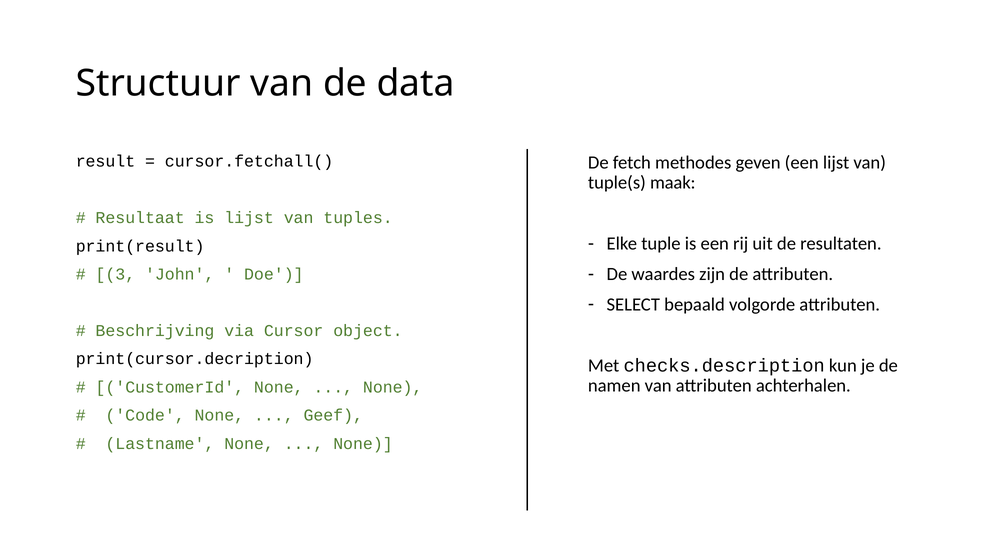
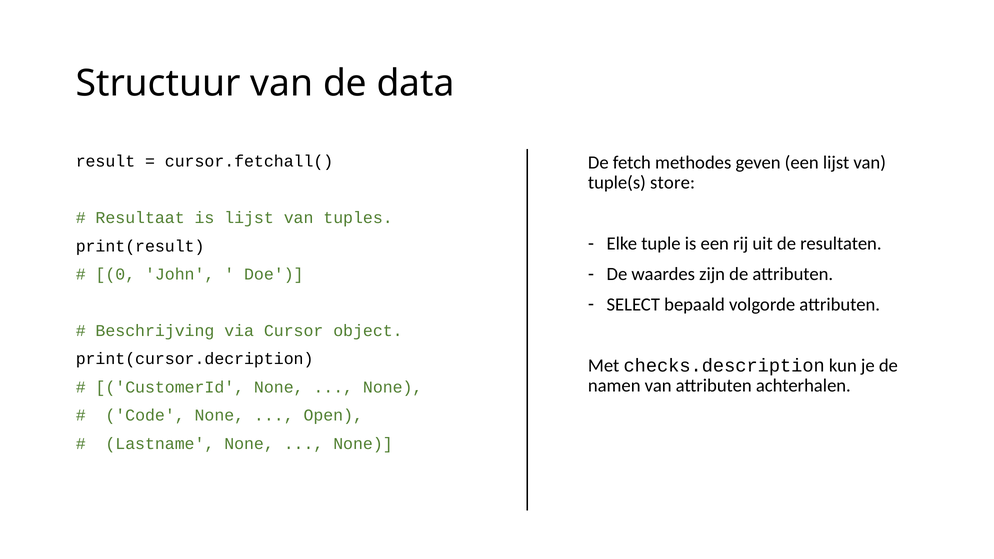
maak: maak -> store
3: 3 -> 0
Geef: Geef -> Open
